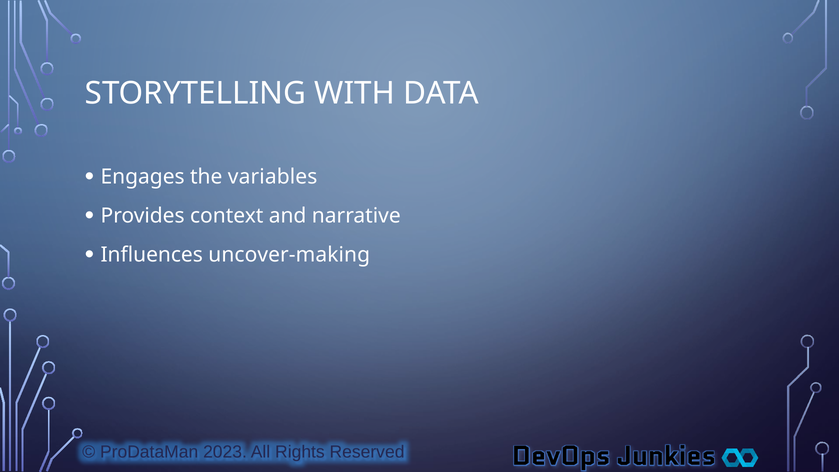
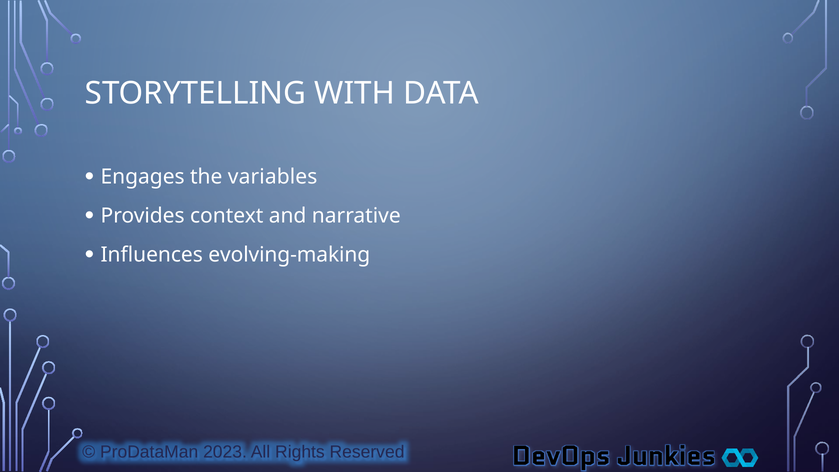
uncover-making: uncover-making -> evolving-making
